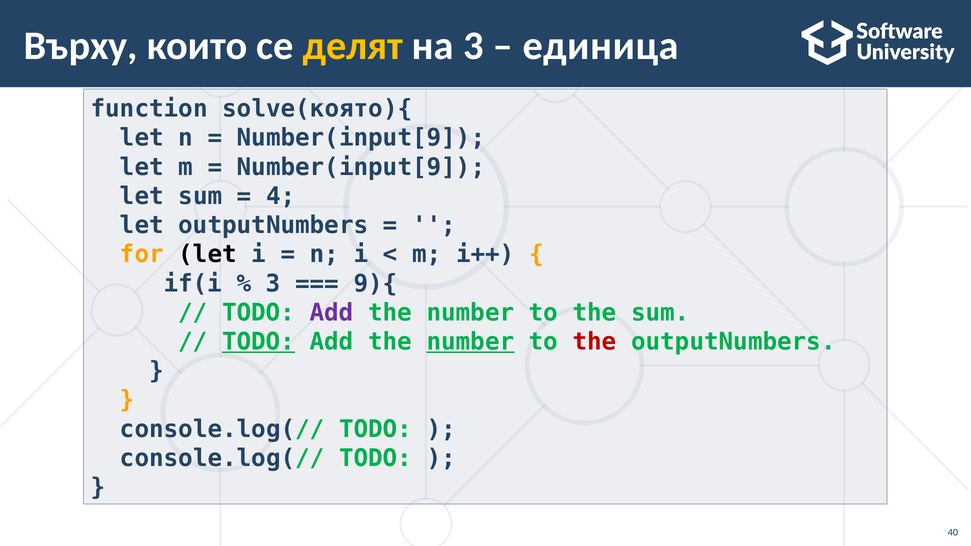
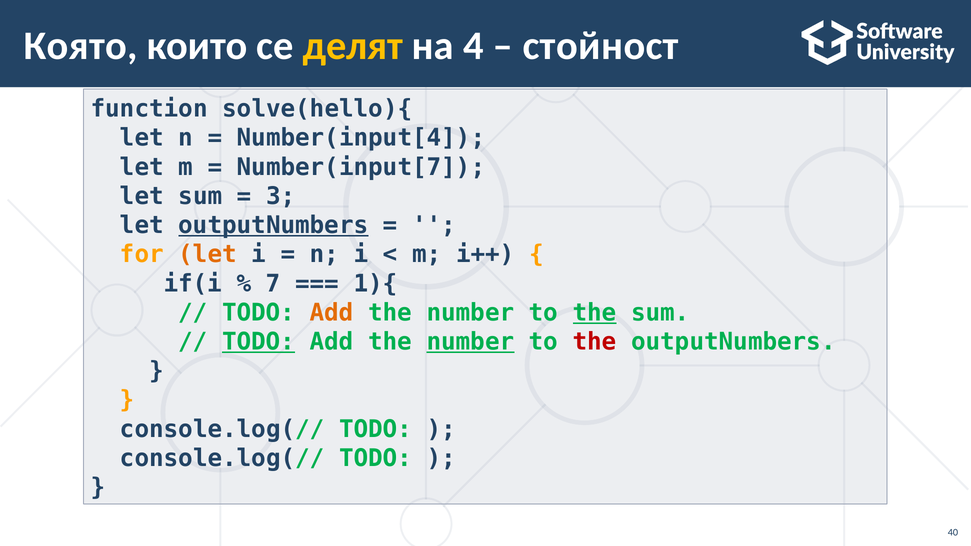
Върху: Върху -> Която
на 3: 3 -> 4
единица: единица -> стойност
solve(която){: solve(която){ -> solve(hello){
Number(input[9 at (361, 138): Number(input[9 -> Number(input[4
Number(input[9 at (361, 167): Number(input[9 -> Number(input[7
4: 4 -> 3
outputNumbers at (273, 225) underline: none -> present
let at (208, 254) colour: black -> orange
3 at (273, 284): 3 -> 7
9){: 9){ -> 1){
Add at (332, 313) colour: purple -> orange
the at (595, 313) underline: none -> present
